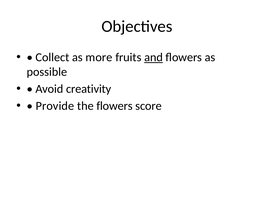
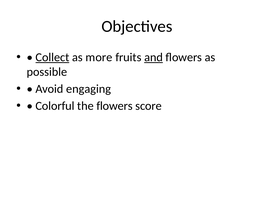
Collect underline: none -> present
creativity: creativity -> engaging
Provide: Provide -> Colorful
